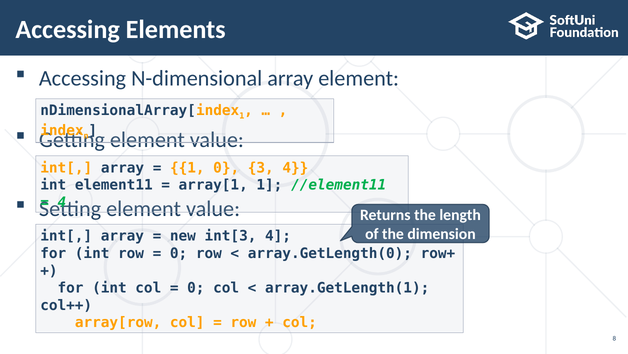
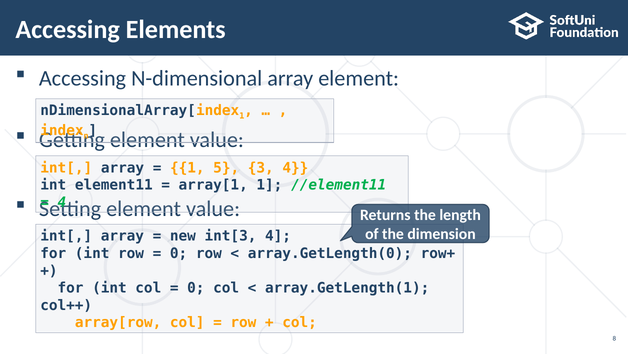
1 0: 0 -> 5
